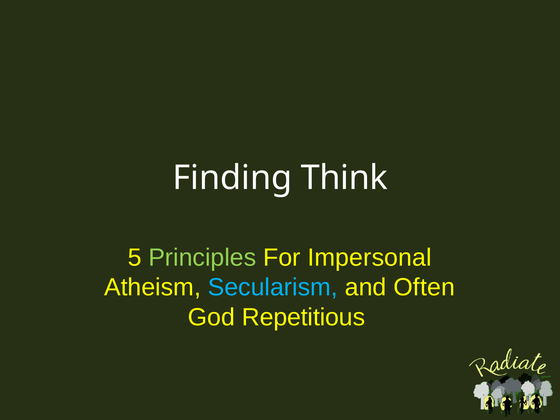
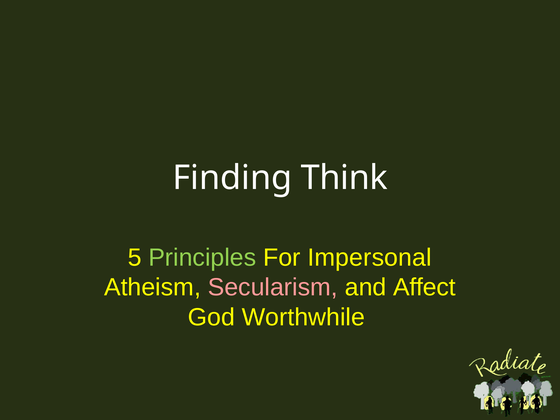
Secularism colour: light blue -> pink
Often: Often -> Affect
Repetitious: Repetitious -> Worthwhile
